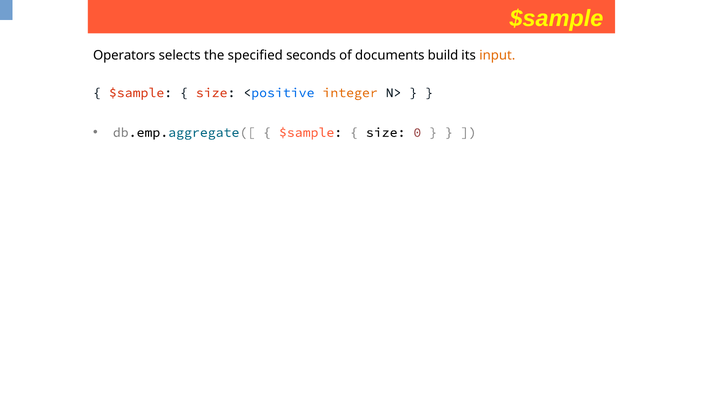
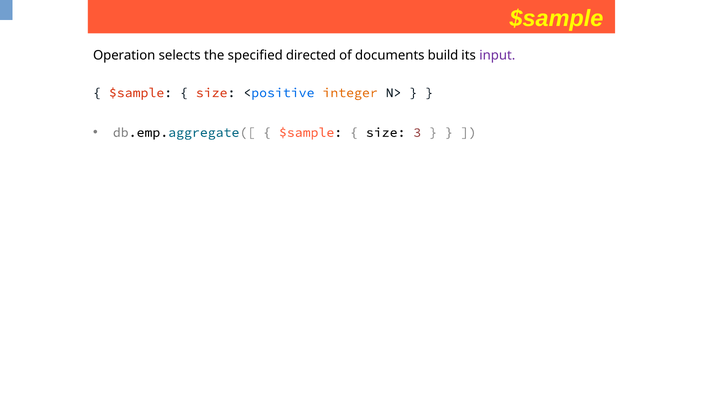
Operators: Operators -> Operation
seconds: seconds -> directed
input colour: orange -> purple
0: 0 -> 3
